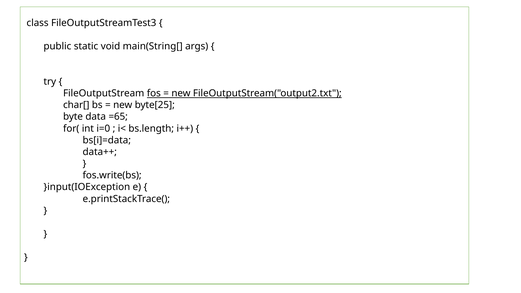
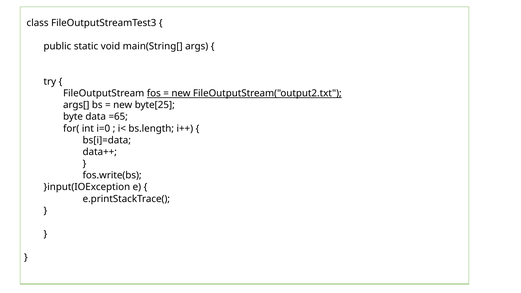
char[: char[ -> args[
